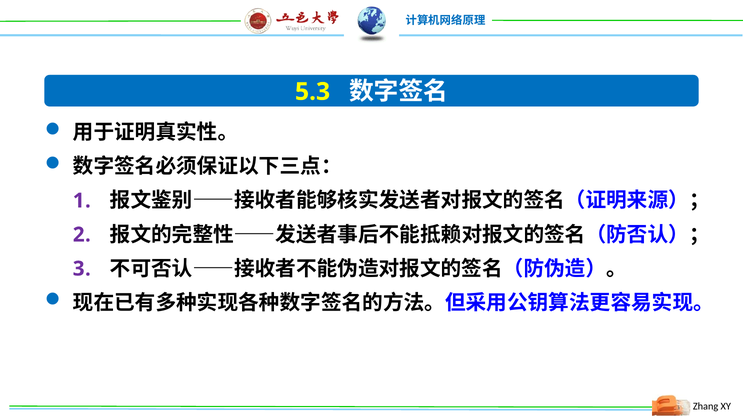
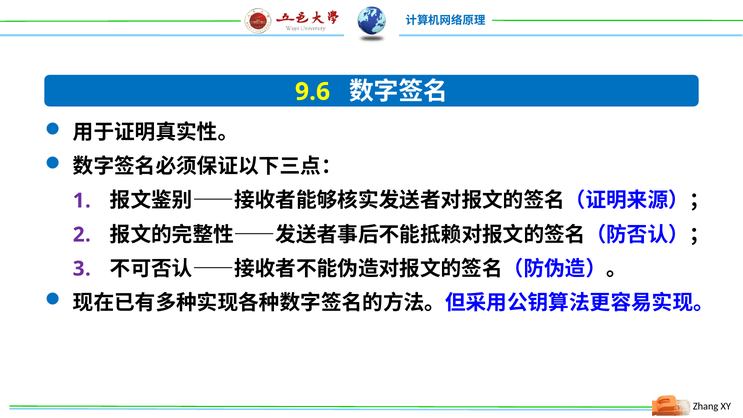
5.3: 5.3 -> 9.6
